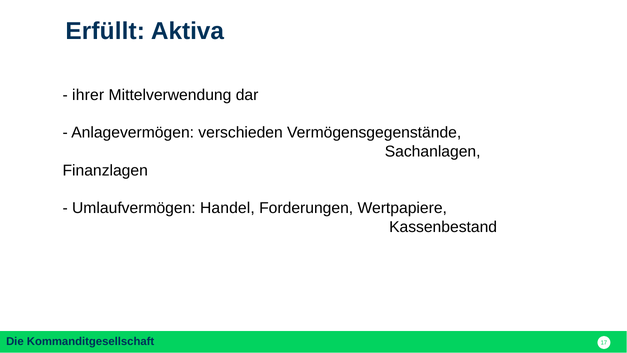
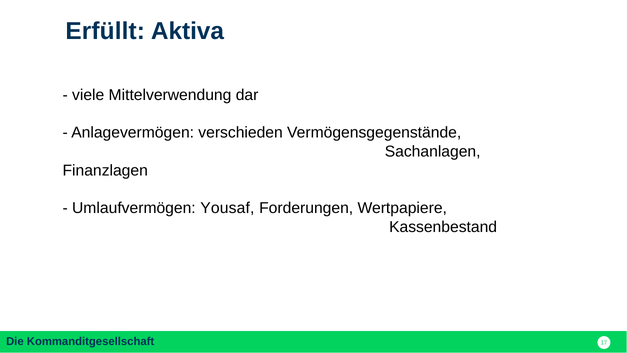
ihrer: ihrer -> viele
Handel: Handel -> Yousaf
